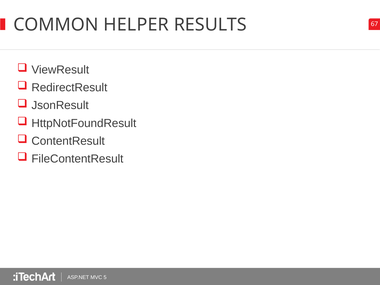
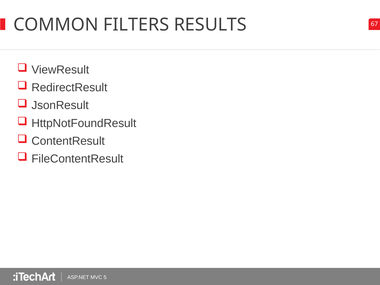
HELPER: HELPER -> FILTERS
